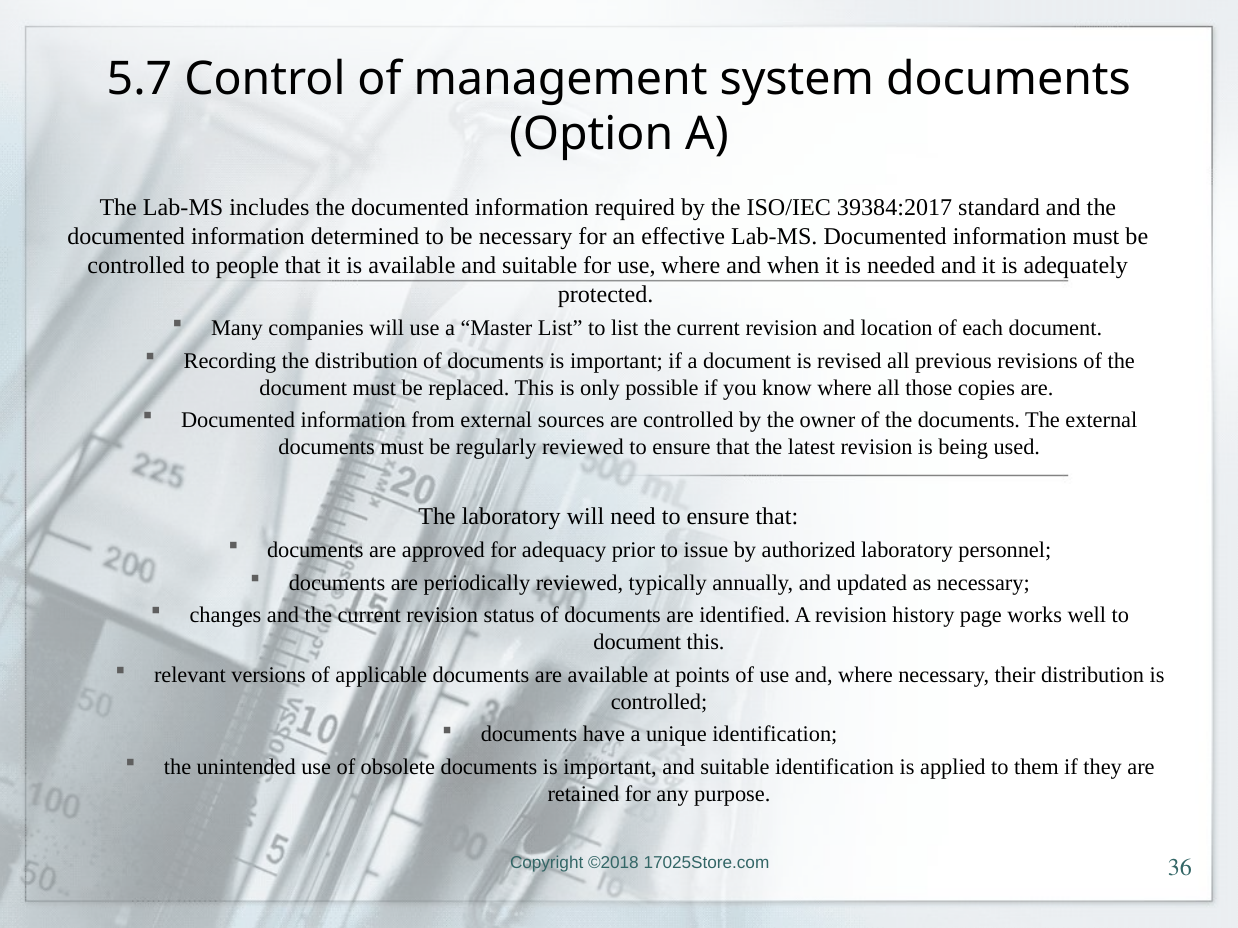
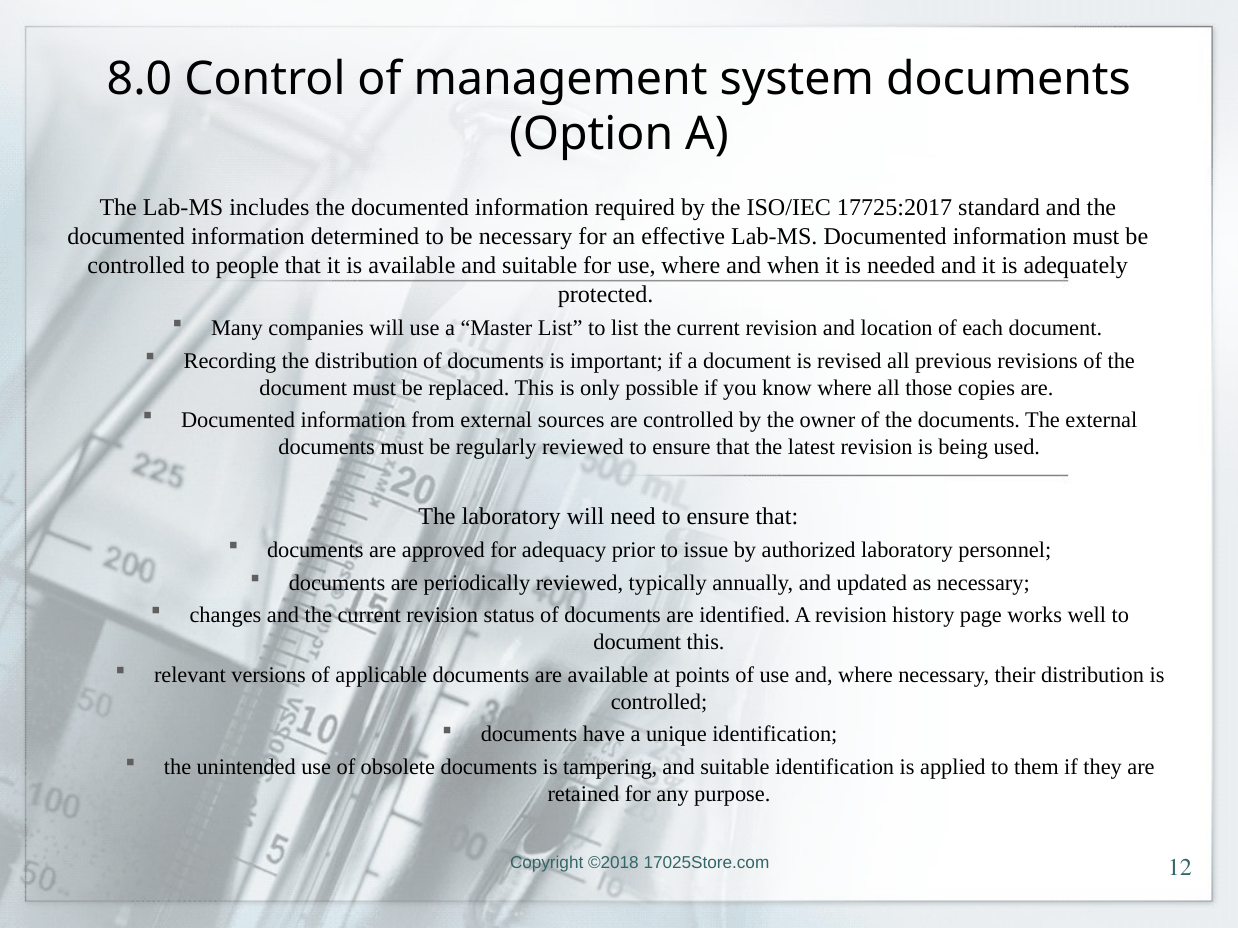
5.7: 5.7 -> 8.0
39384:2017: 39384:2017 -> 17725:2017
obsolete documents is important: important -> tampering
36: 36 -> 12
